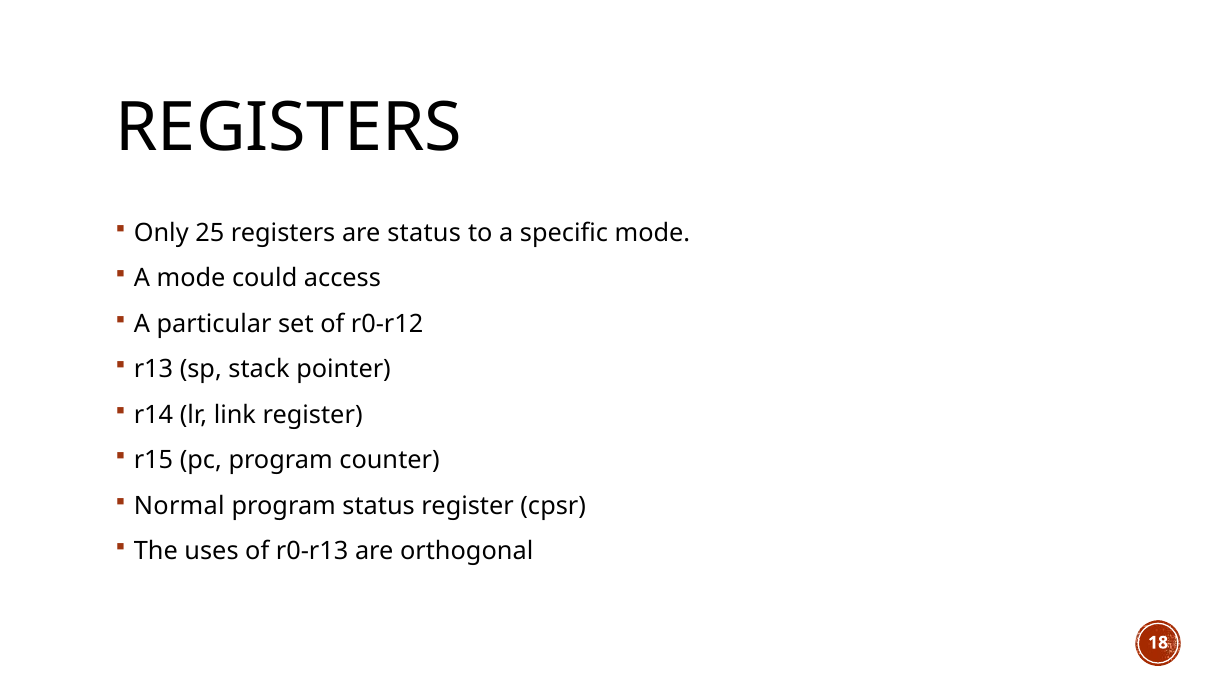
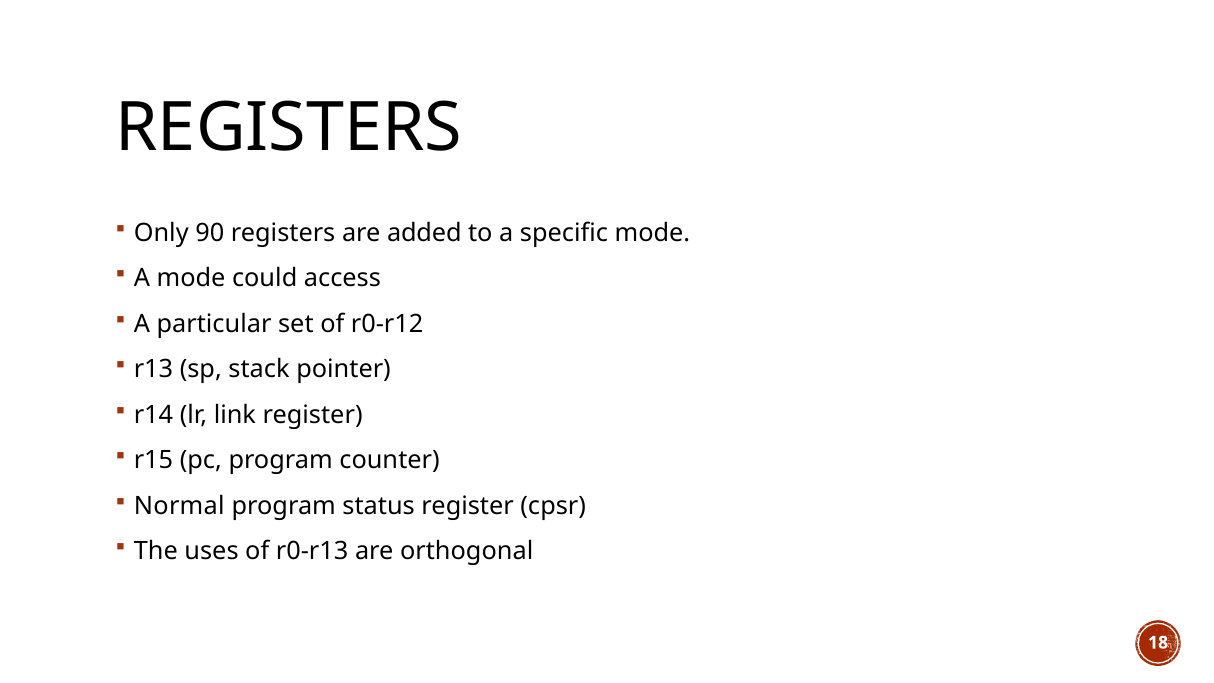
25: 25 -> 90
are status: status -> added
